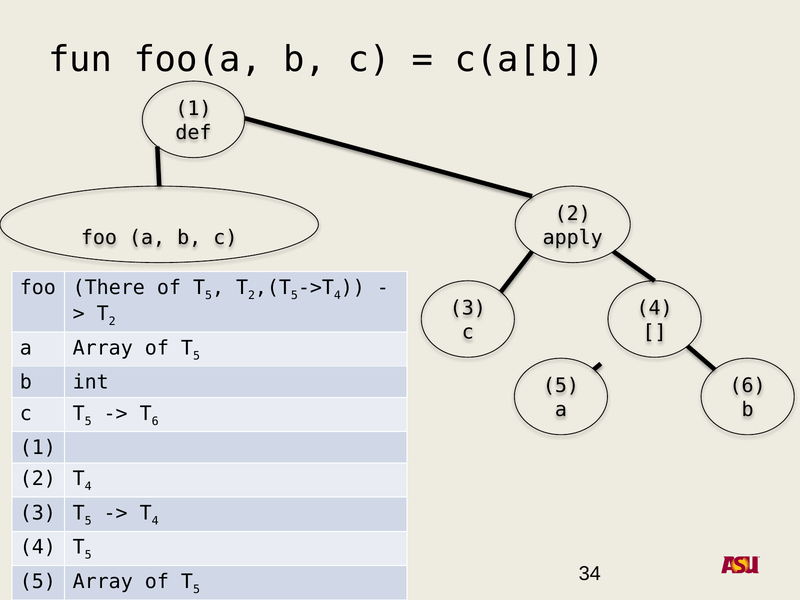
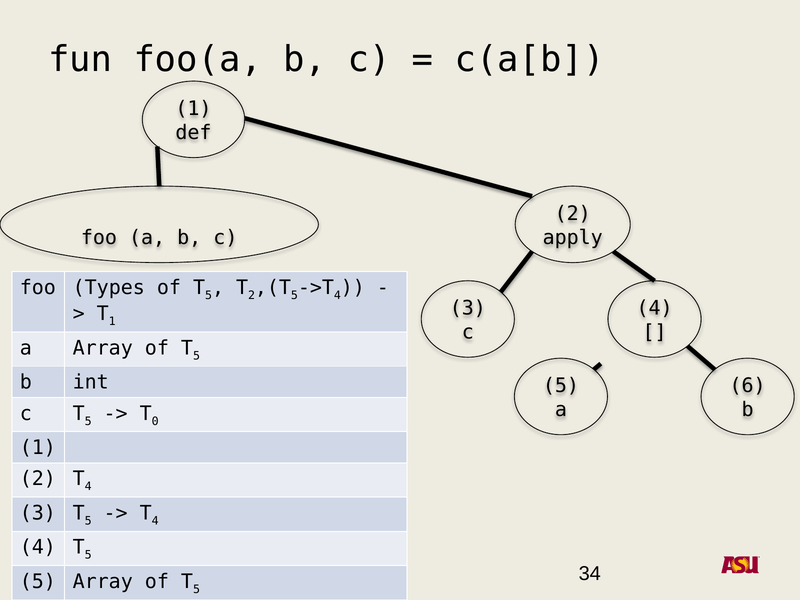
There: There -> Types
2 at (112, 322): 2 -> 1
6 at (155, 421): 6 -> 0
